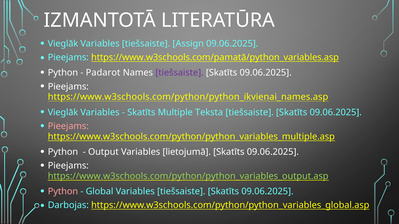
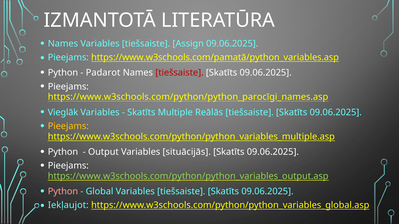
Vieglāk at (63, 44): Vieglāk -> Names
tiešsaiste at (179, 73) colour: purple -> red
https://www.w3schools.com/python/python_ikvienai_names.asp: https://www.w3schools.com/python/python_ikvienai_names.asp -> https://www.w3schools.com/python/python_parocīgi_names.asp
Teksta: Teksta -> Reālās
Pieejams at (68, 126) colour: pink -> yellow
lietojumā: lietojumā -> situācijās
Darbojas: Darbojas -> Iekļaujot
